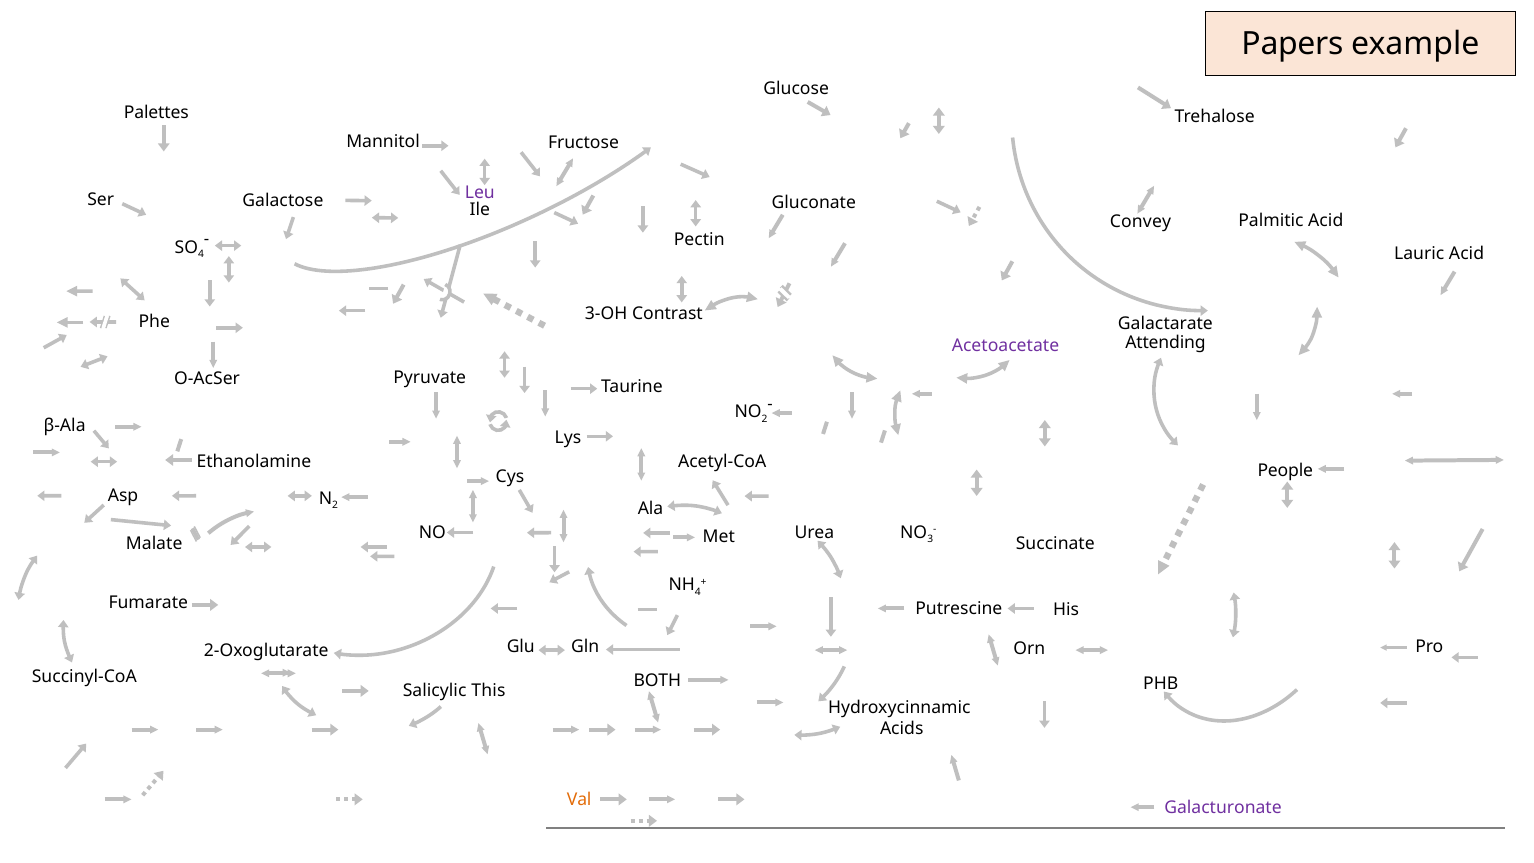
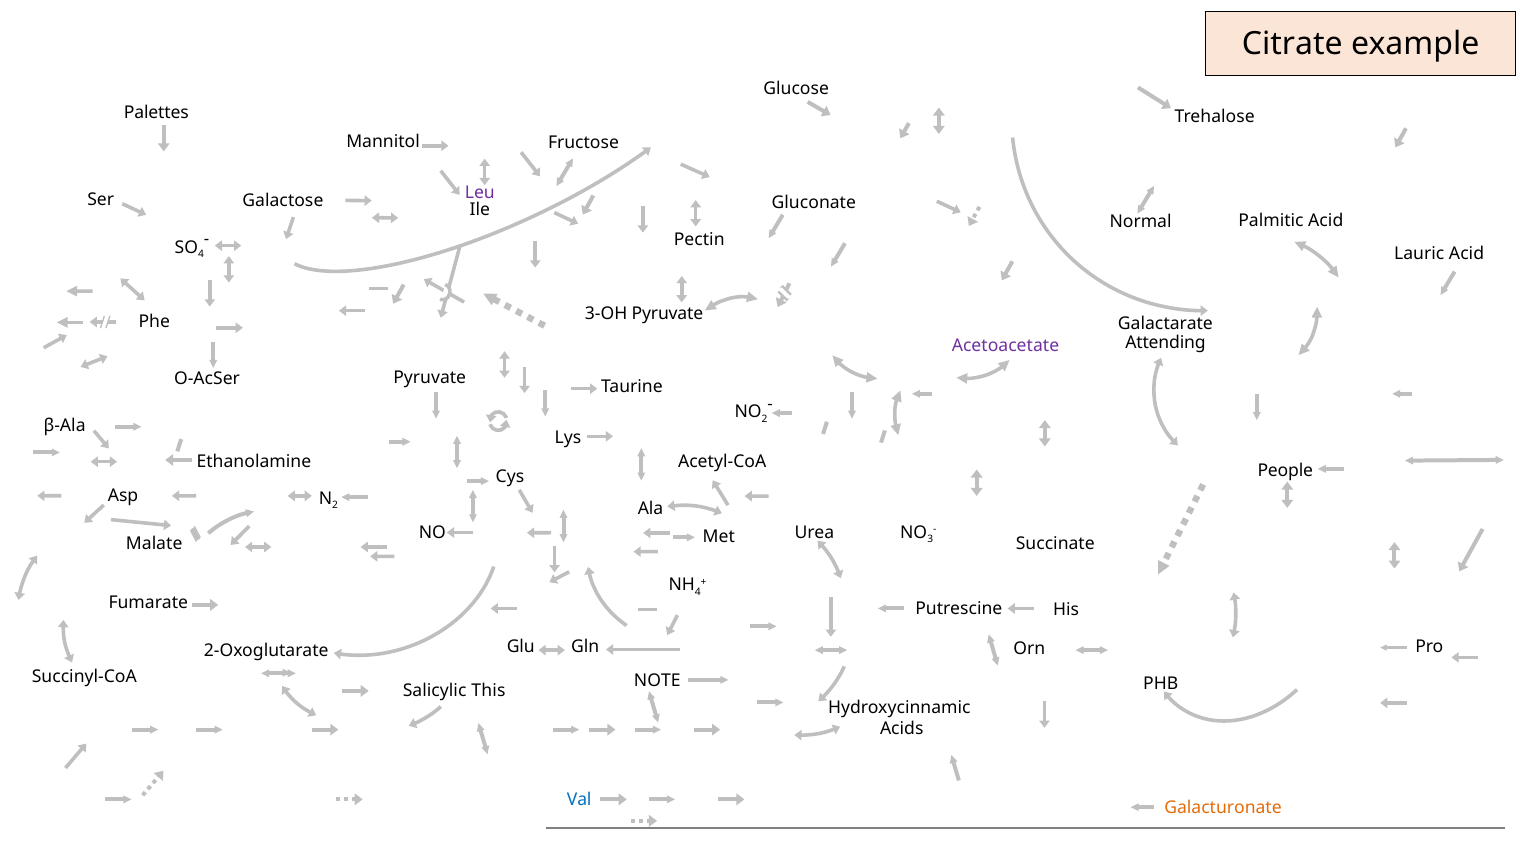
Papers: Papers -> Citrate
Convey: Convey -> Normal
3-OH Contrast: Contrast -> Pyruvate
BOTH: BOTH -> NOTE
Val colour: orange -> blue
Galacturonate colour: purple -> orange
